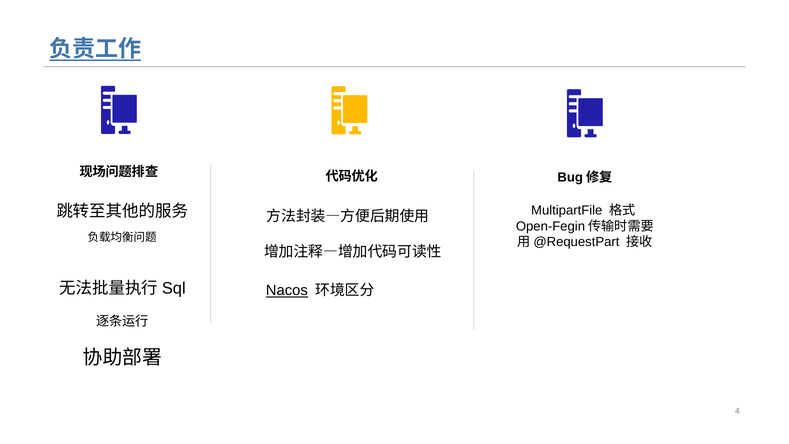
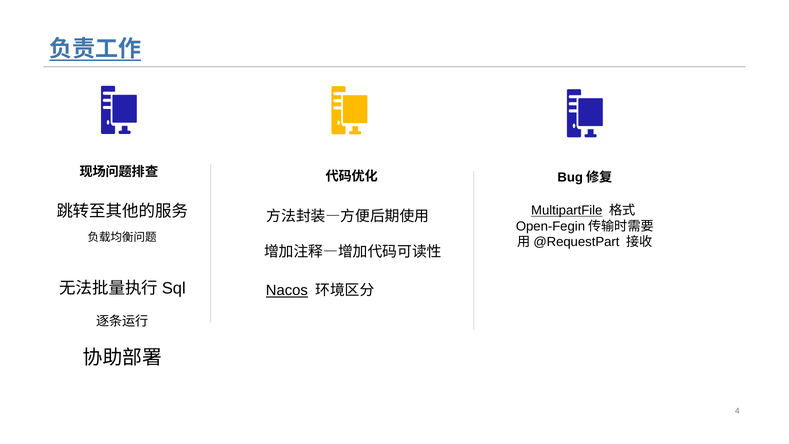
MultipartFile underline: none -> present
